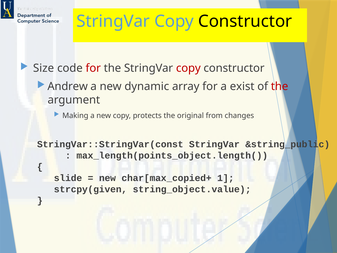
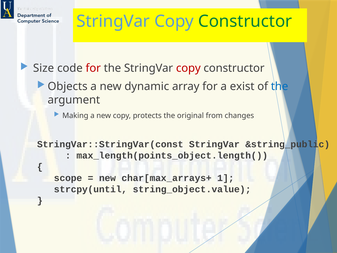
Constructor at (245, 21) colour: black -> green
Andrew: Andrew -> Objects
the at (280, 86) colour: red -> blue
slide: slide -> scope
char[max_copied+: char[max_copied+ -> char[max_arrays+
strcpy(given: strcpy(given -> strcpy(until
